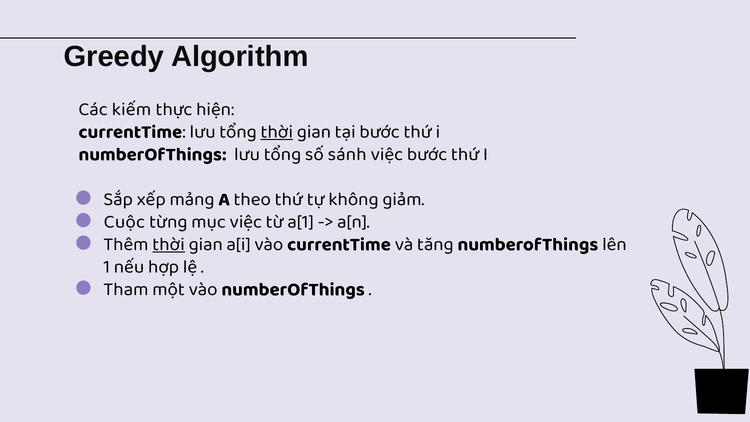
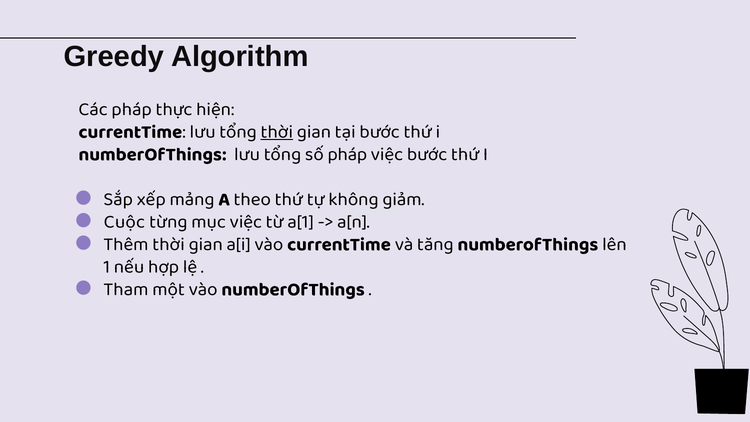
Các kiếm: kiếm -> pháp
số sánh: sánh -> pháp
thời at (169, 244) underline: present -> none
